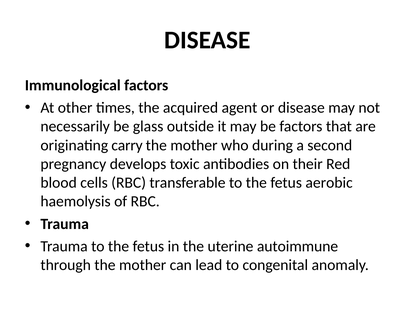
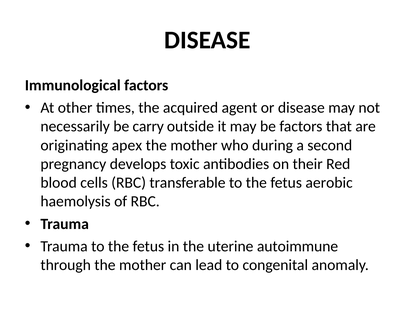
glass: glass -> carry
carry: carry -> apex
